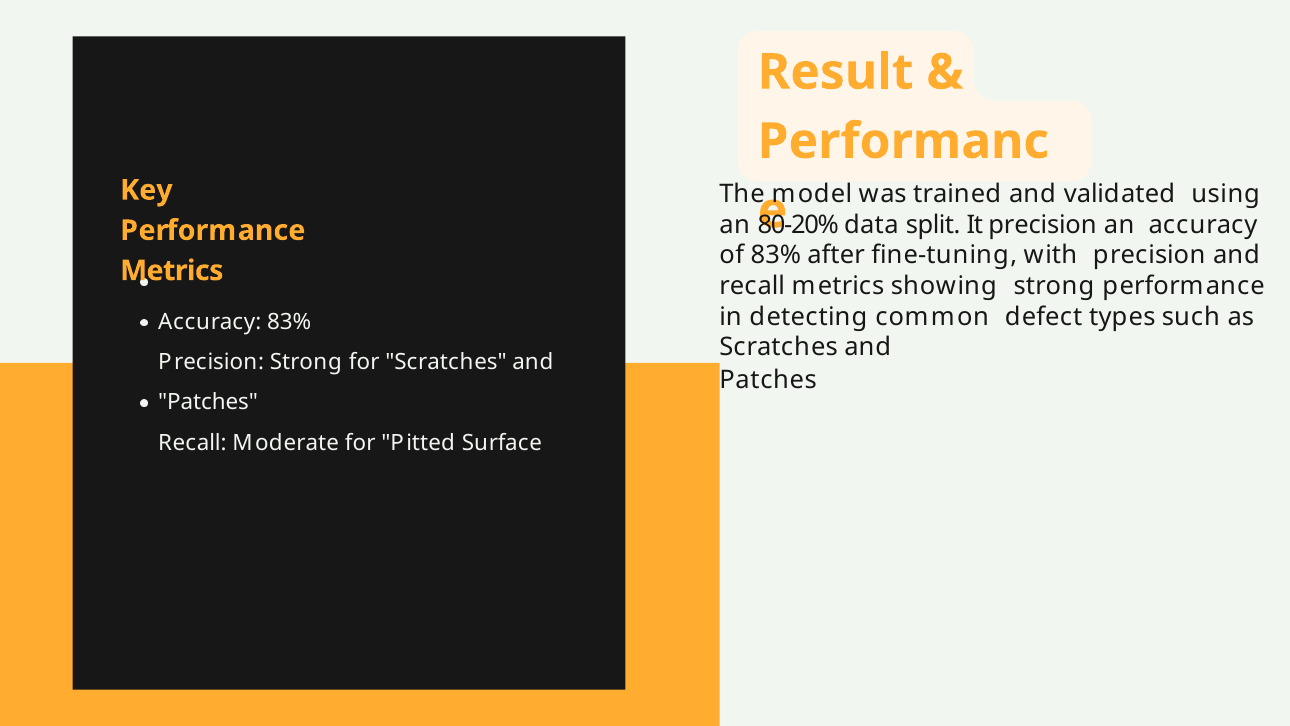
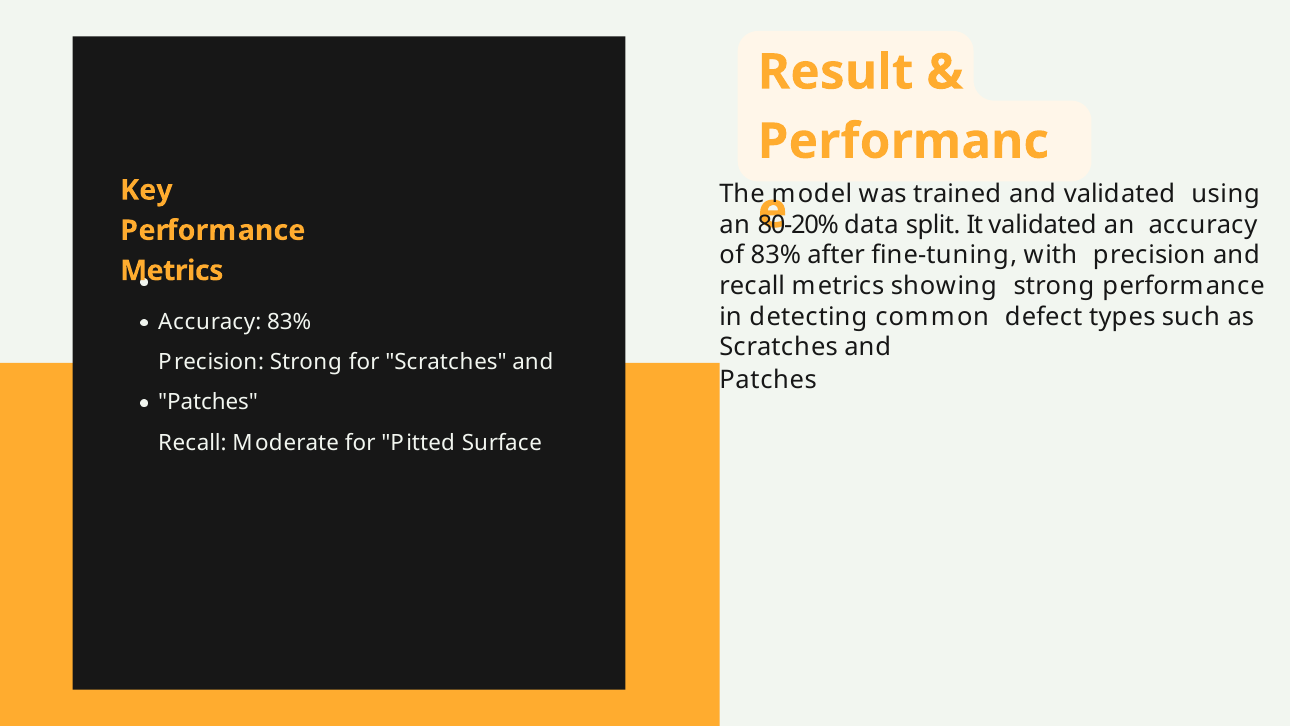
It precision: precision -> validated
